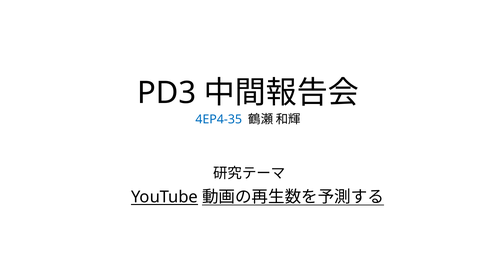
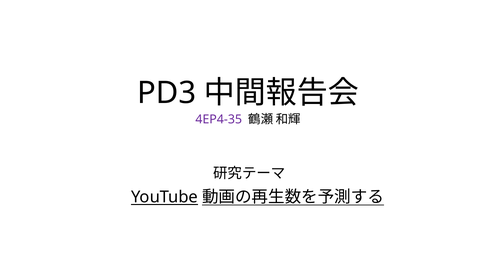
4EP4-35 colour: blue -> purple
